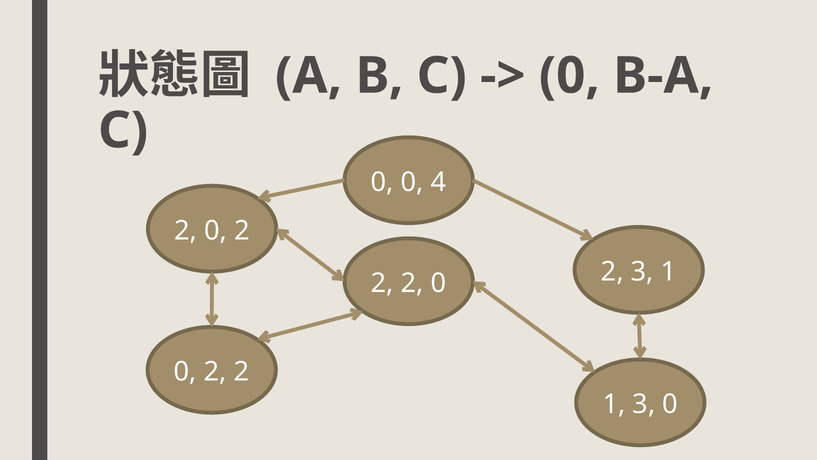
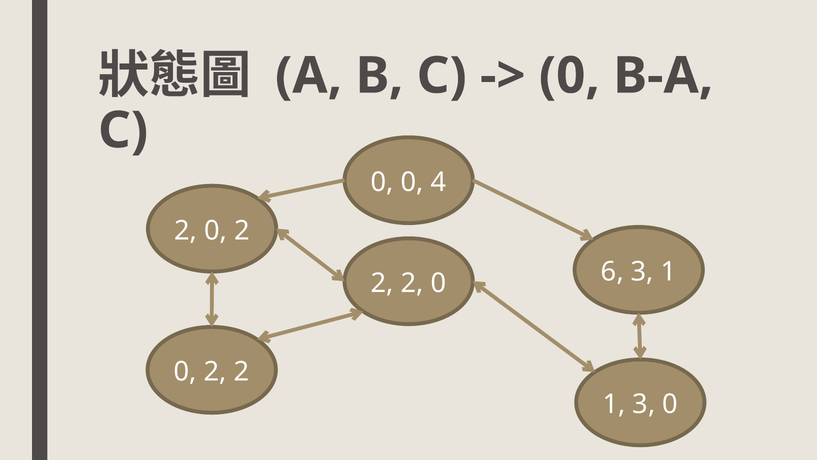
2 at (612, 271): 2 -> 6
